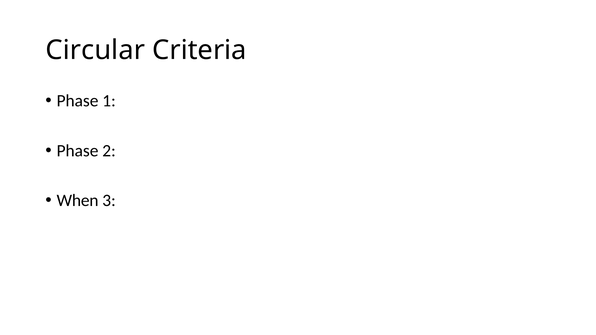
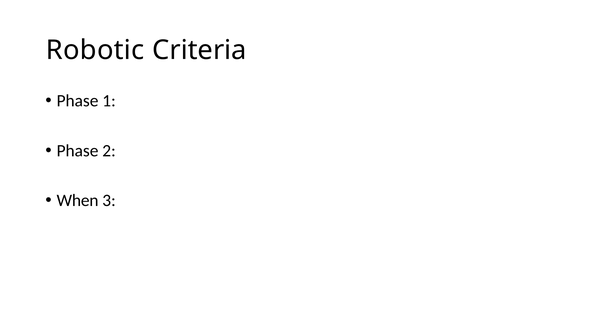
Circular: Circular -> Robotic
